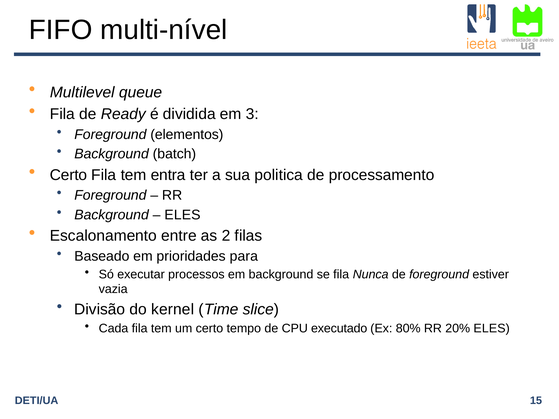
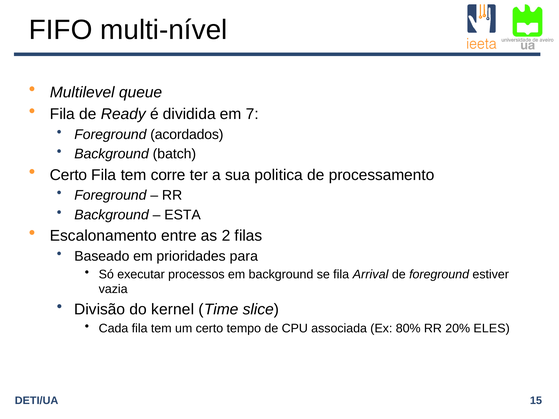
3: 3 -> 7
elementos: elementos -> acordados
entra: entra -> corre
ELES at (182, 215): ELES -> ESTA
Nunca: Nunca -> Arrival
executado: executado -> associada
